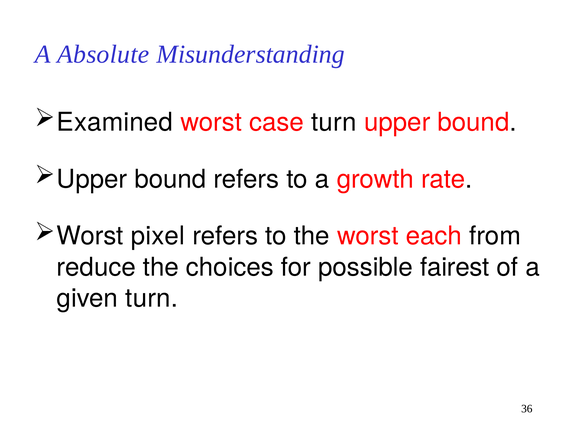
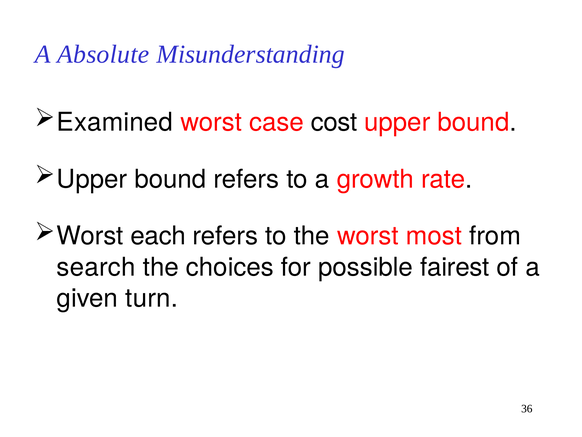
case turn: turn -> cost
pixel: pixel -> each
each: each -> most
reduce: reduce -> search
